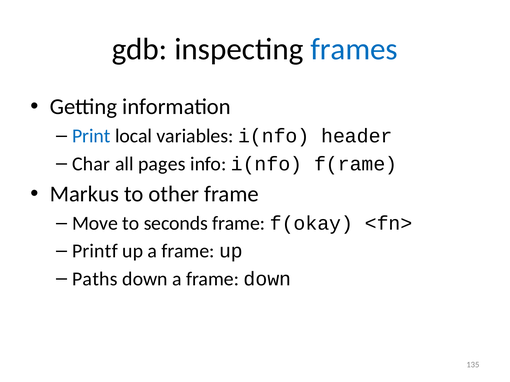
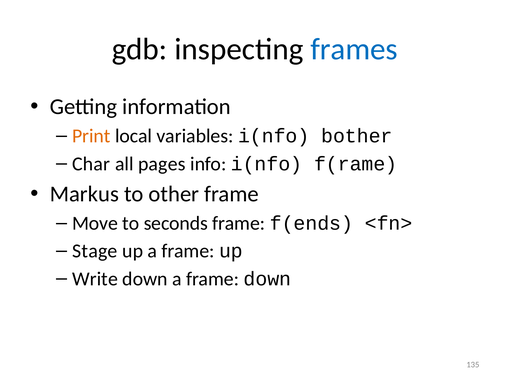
Print colour: blue -> orange
header: header -> bother
f(okay: f(okay -> f(ends
Printf: Printf -> Stage
Paths: Paths -> Write
